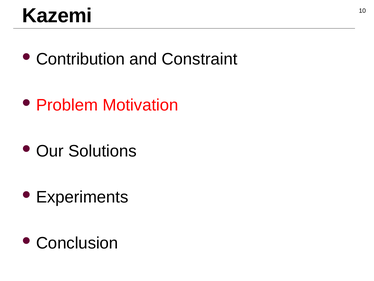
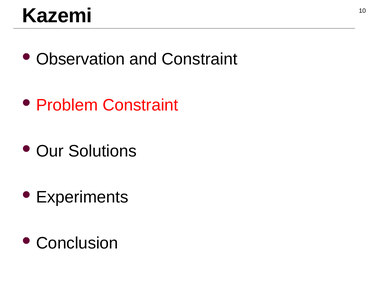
Contribution: Contribution -> Observation
Problem Motivation: Motivation -> Constraint
